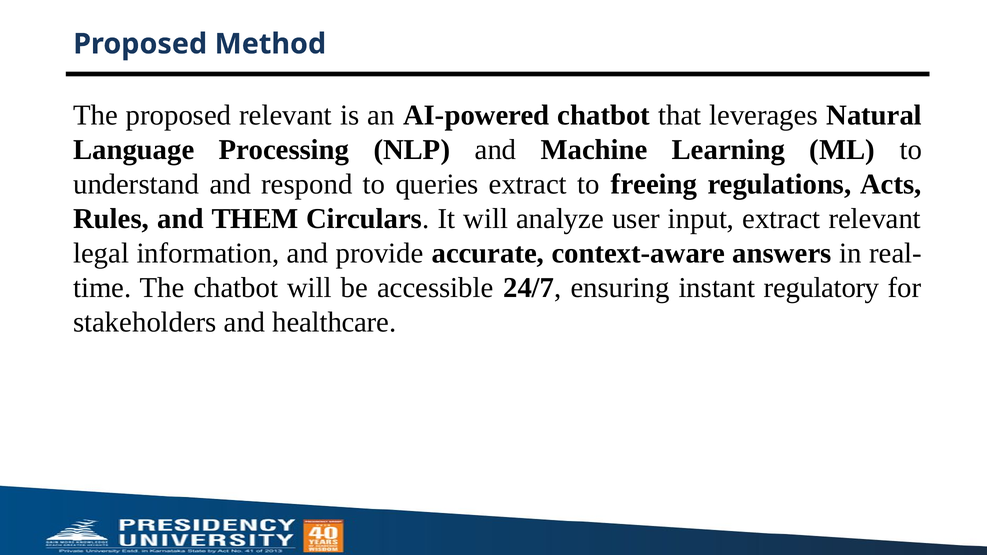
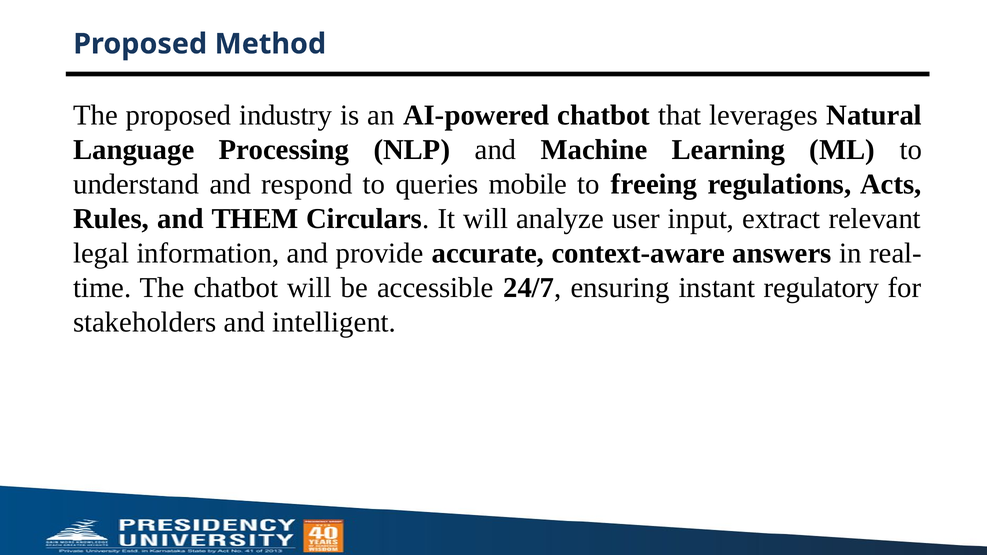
proposed relevant: relevant -> industry
queries extract: extract -> mobile
healthcare: healthcare -> intelligent
